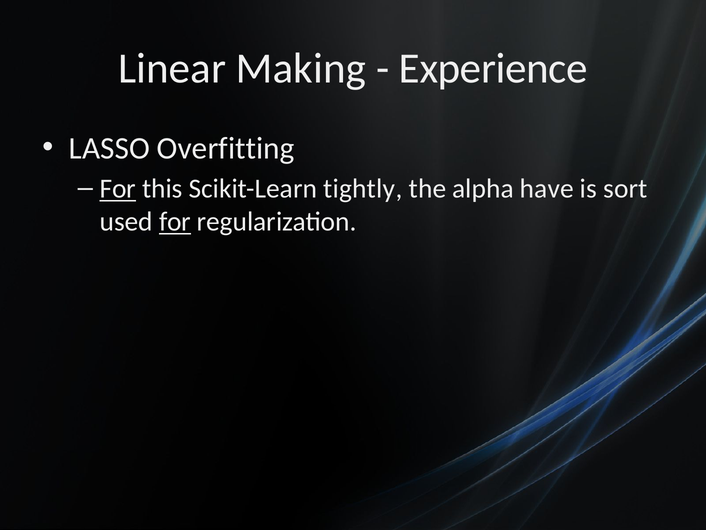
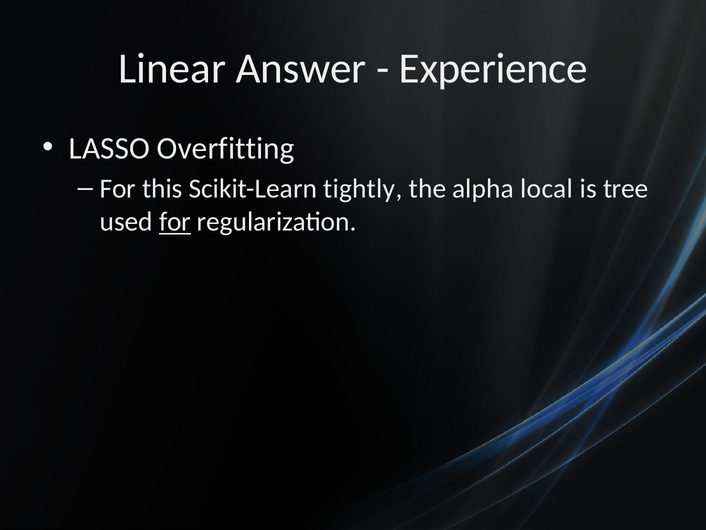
Making: Making -> Answer
For at (118, 189) underline: present -> none
have: have -> local
sort: sort -> tree
